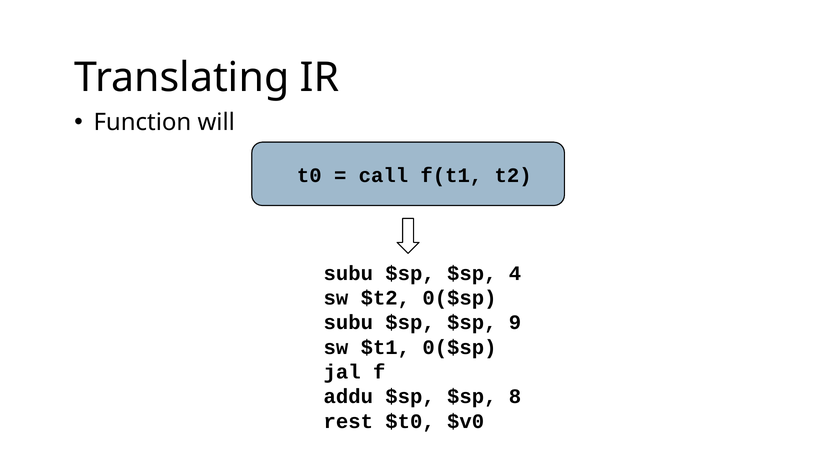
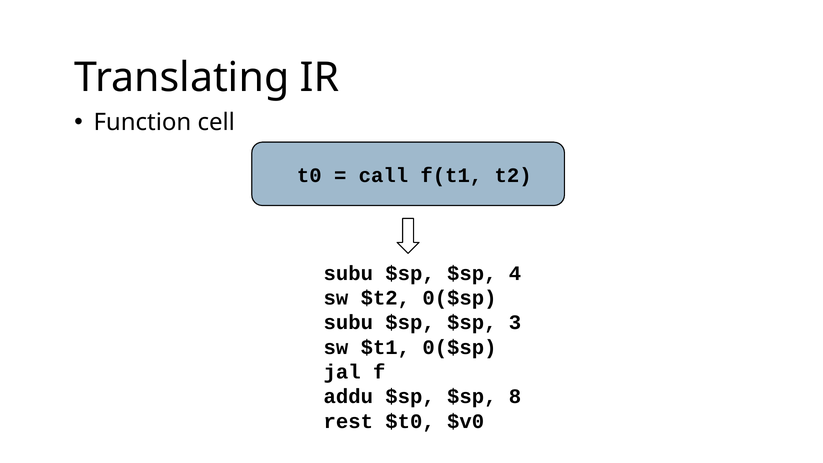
will: will -> cell
9: 9 -> 3
